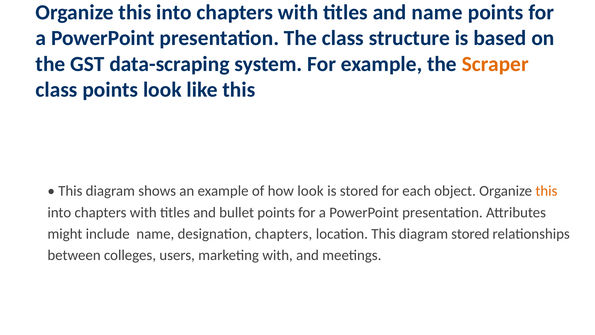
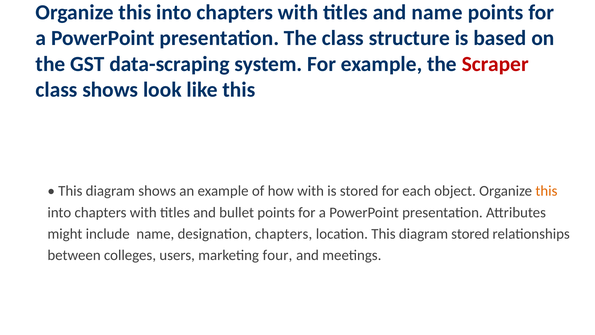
Scraper at (495, 64) colour: orange -> red
class points: points -> shows
how look: look -> with
marketing with: with -> four
